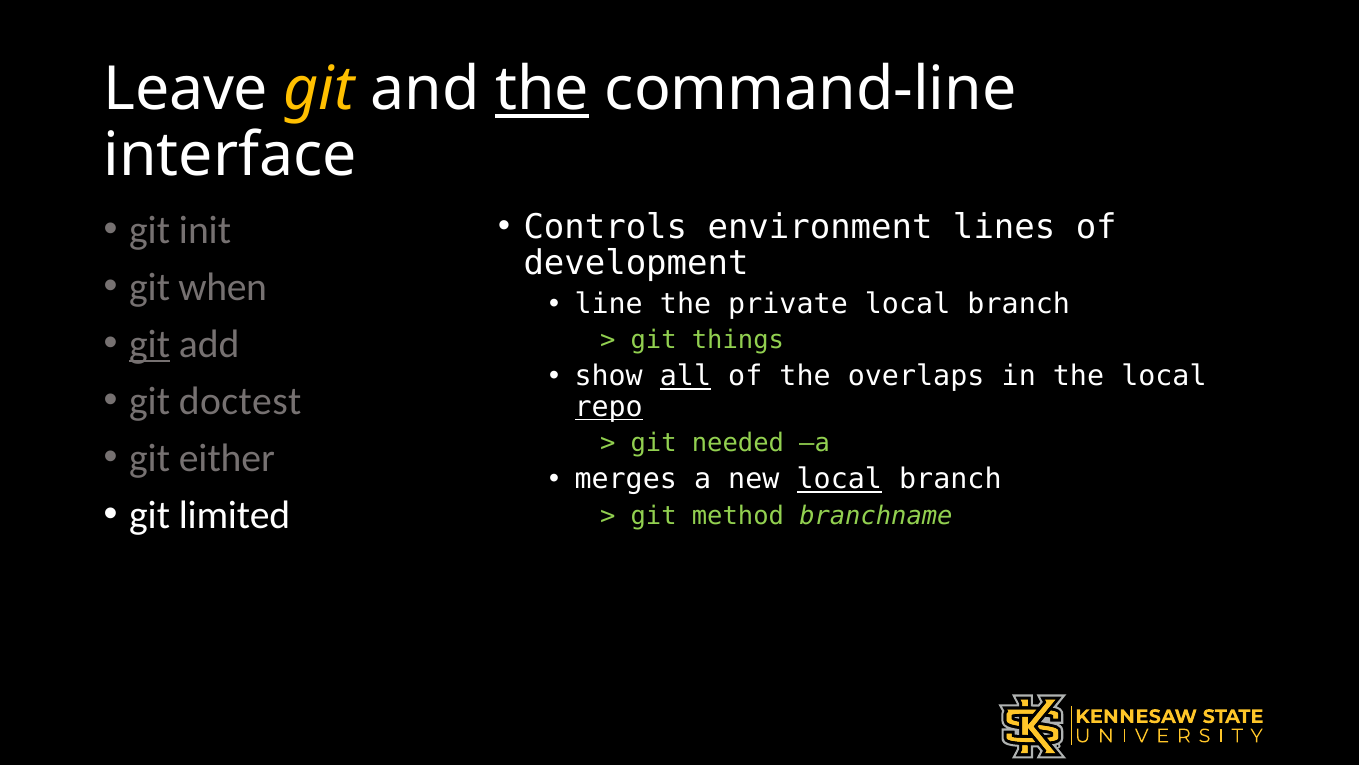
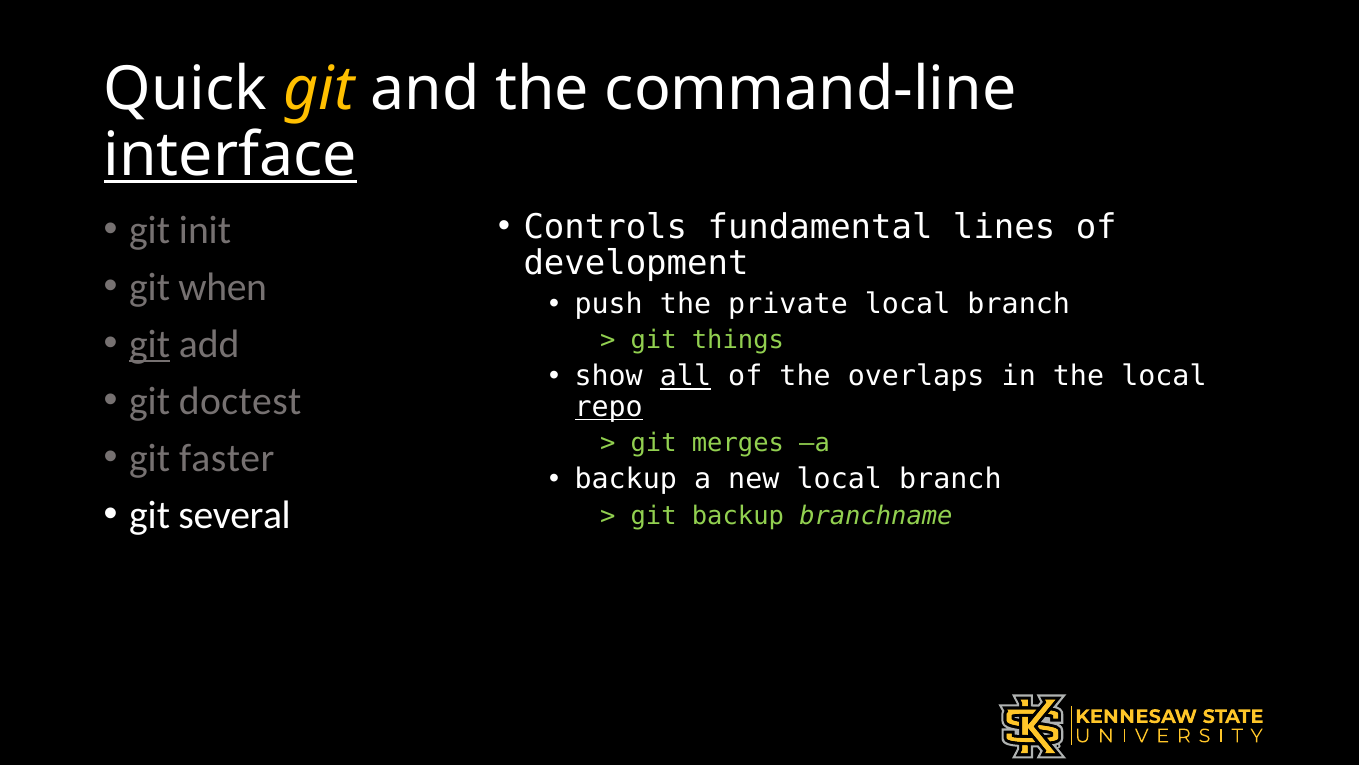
Leave: Leave -> Quick
the at (542, 90) underline: present -> none
interface underline: none -> present
environment: environment -> fundamental
line: line -> push
needed: needed -> merges
either: either -> faster
merges at (626, 479): merges -> backup
local at (839, 479) underline: present -> none
limited: limited -> several
git method: method -> backup
